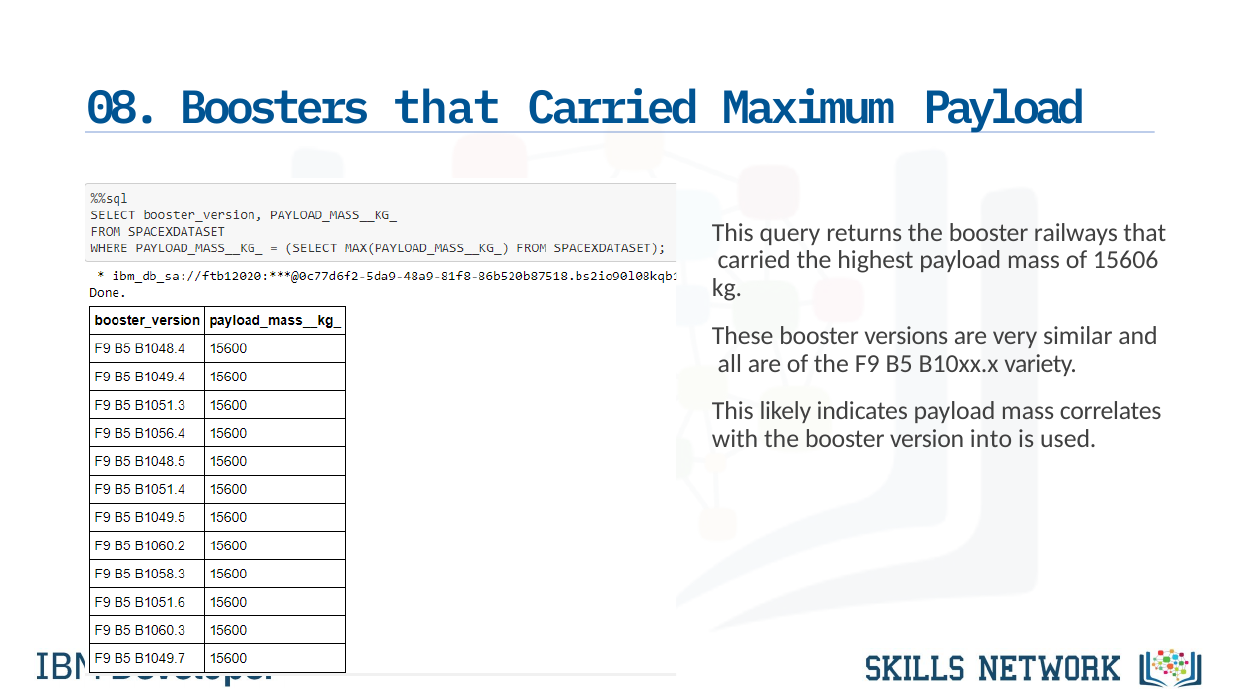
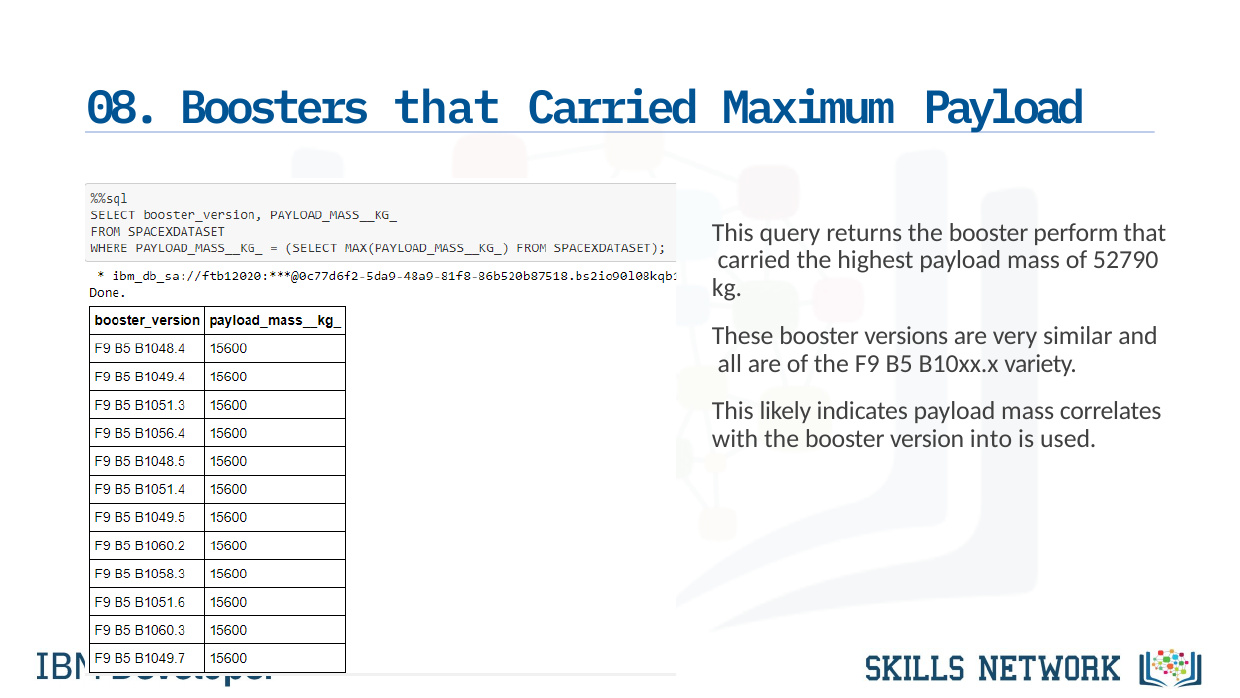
railways: railways -> perform
15606: 15606 -> 52790
